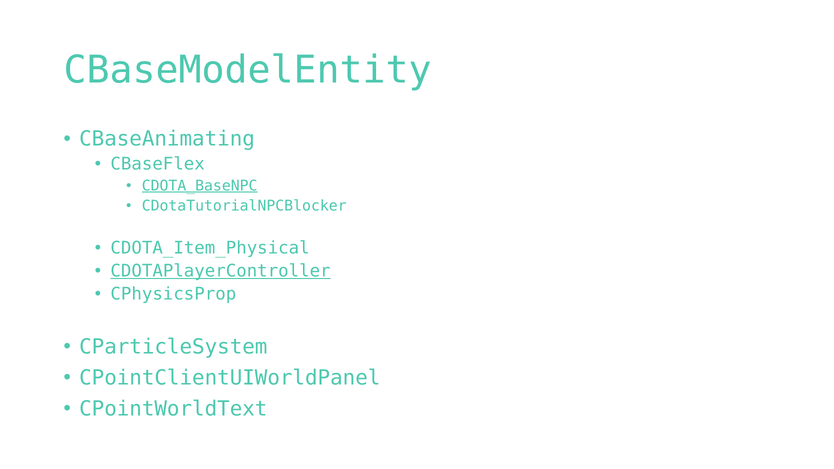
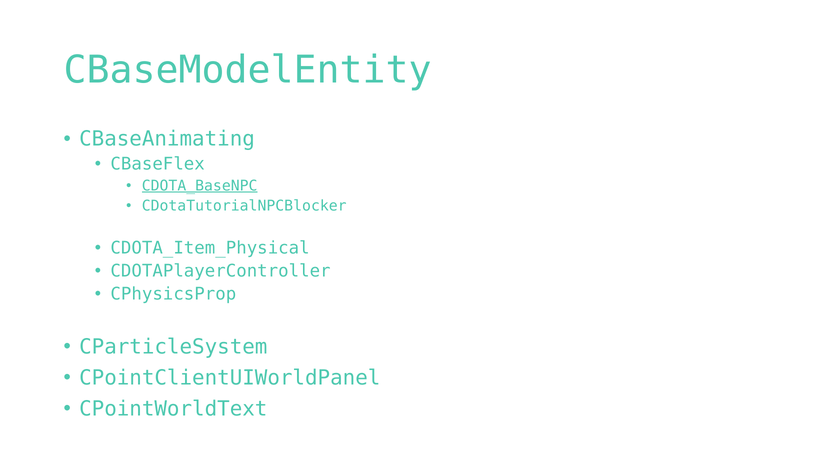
CDOTAPlayerController underline: present -> none
